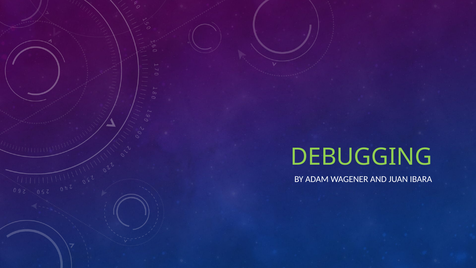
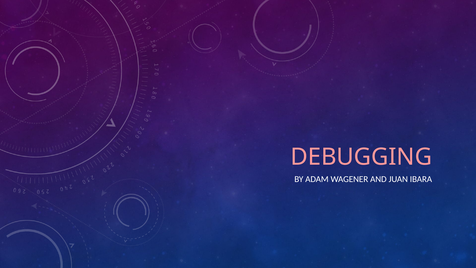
DEBUGGING colour: light green -> pink
